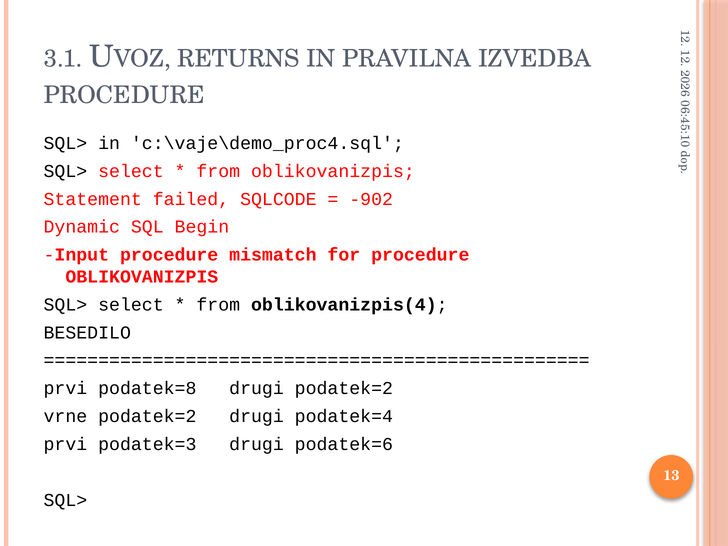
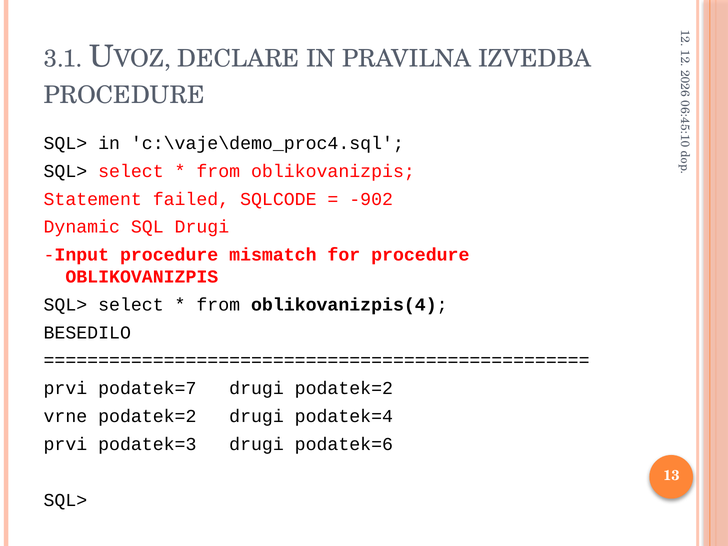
RETURNS: RETURNS -> DECLARE
SQL Begin: Begin -> Drugi
podatek=8: podatek=8 -> podatek=7
